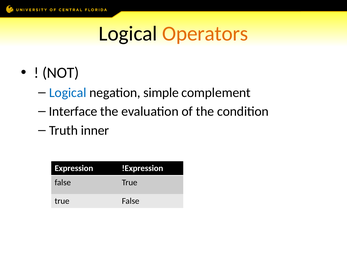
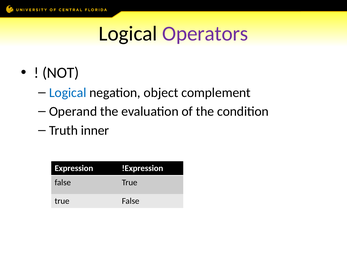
Operators colour: orange -> purple
simple: simple -> object
Interface: Interface -> Operand
